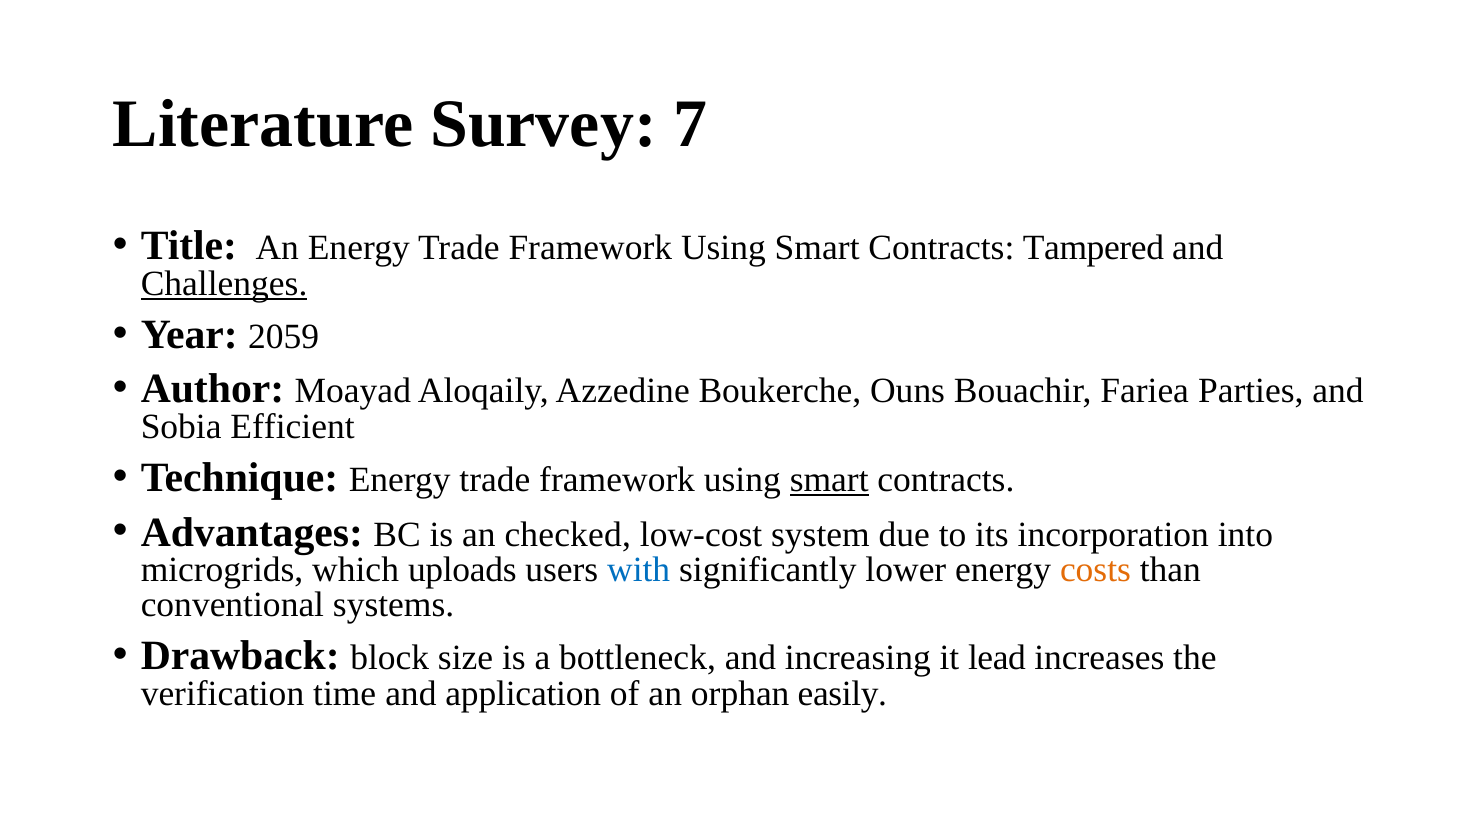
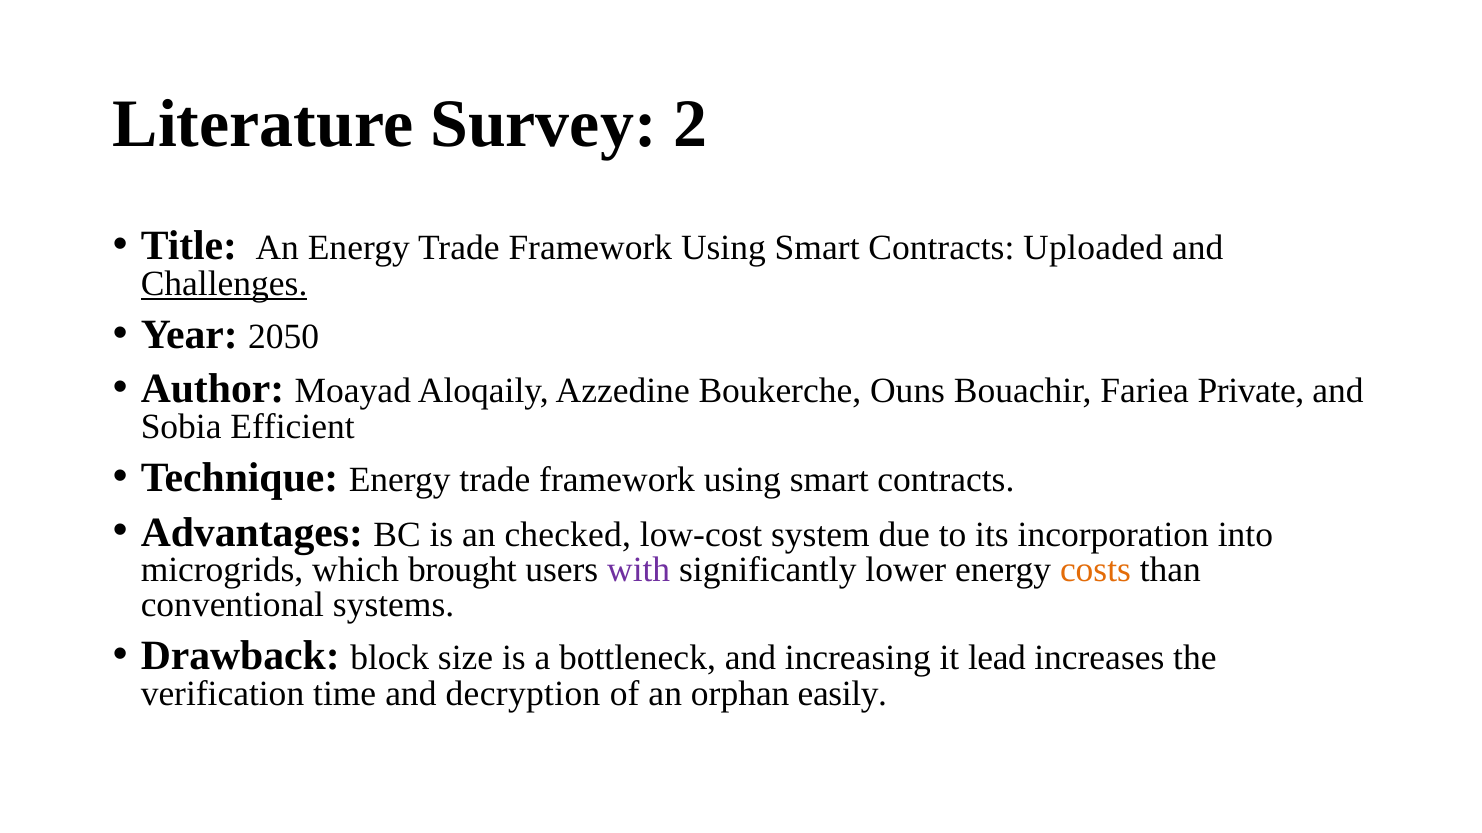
7: 7 -> 2
Tampered: Tampered -> Uploaded
2059: 2059 -> 2050
Parties: Parties -> Private
smart at (829, 480) underline: present -> none
uploads: uploads -> brought
with colour: blue -> purple
application: application -> decryption
